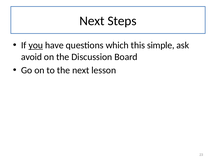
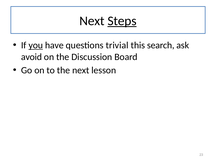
Steps underline: none -> present
which: which -> trivial
simple: simple -> search
